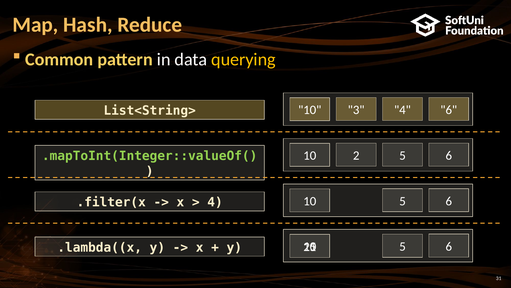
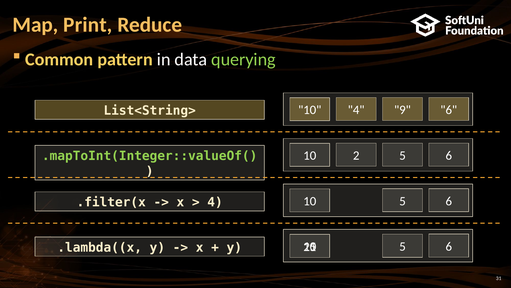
Hash: Hash -> Print
querying colour: yellow -> light green
4 at (402, 110): 4 -> 9
10 3: 3 -> 4
